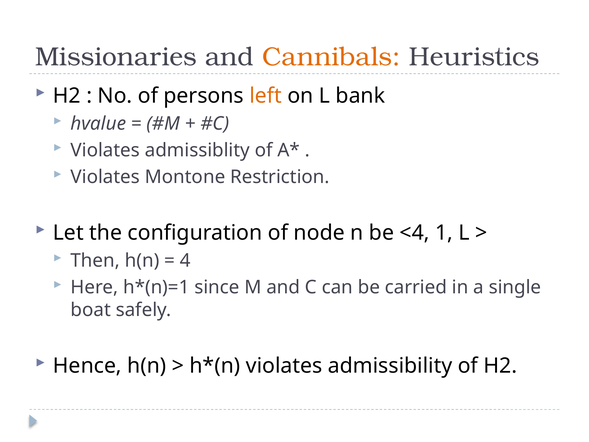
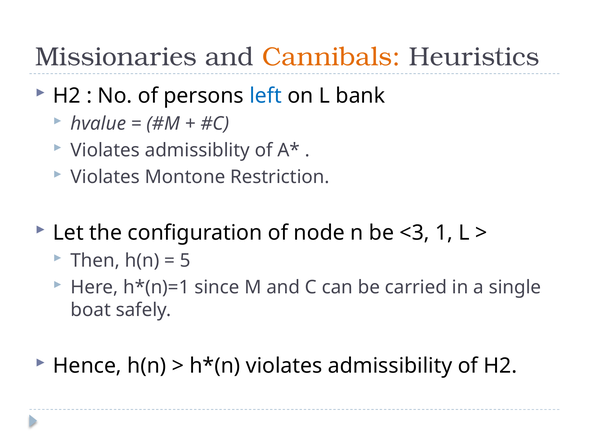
left colour: orange -> blue
<4: <4 -> <3
4: 4 -> 5
